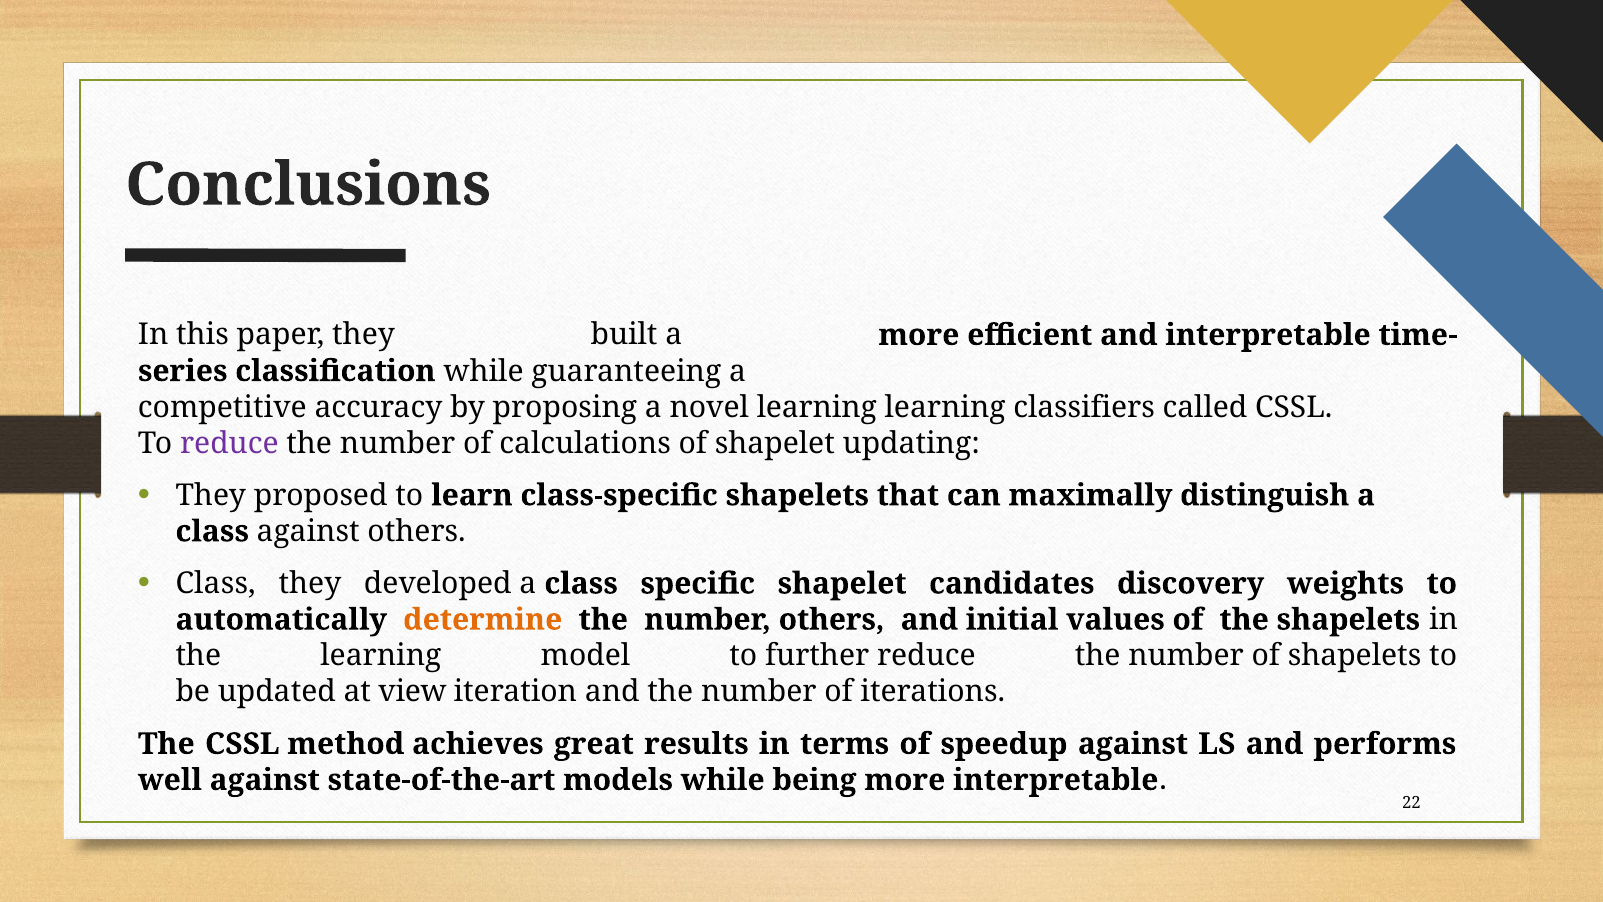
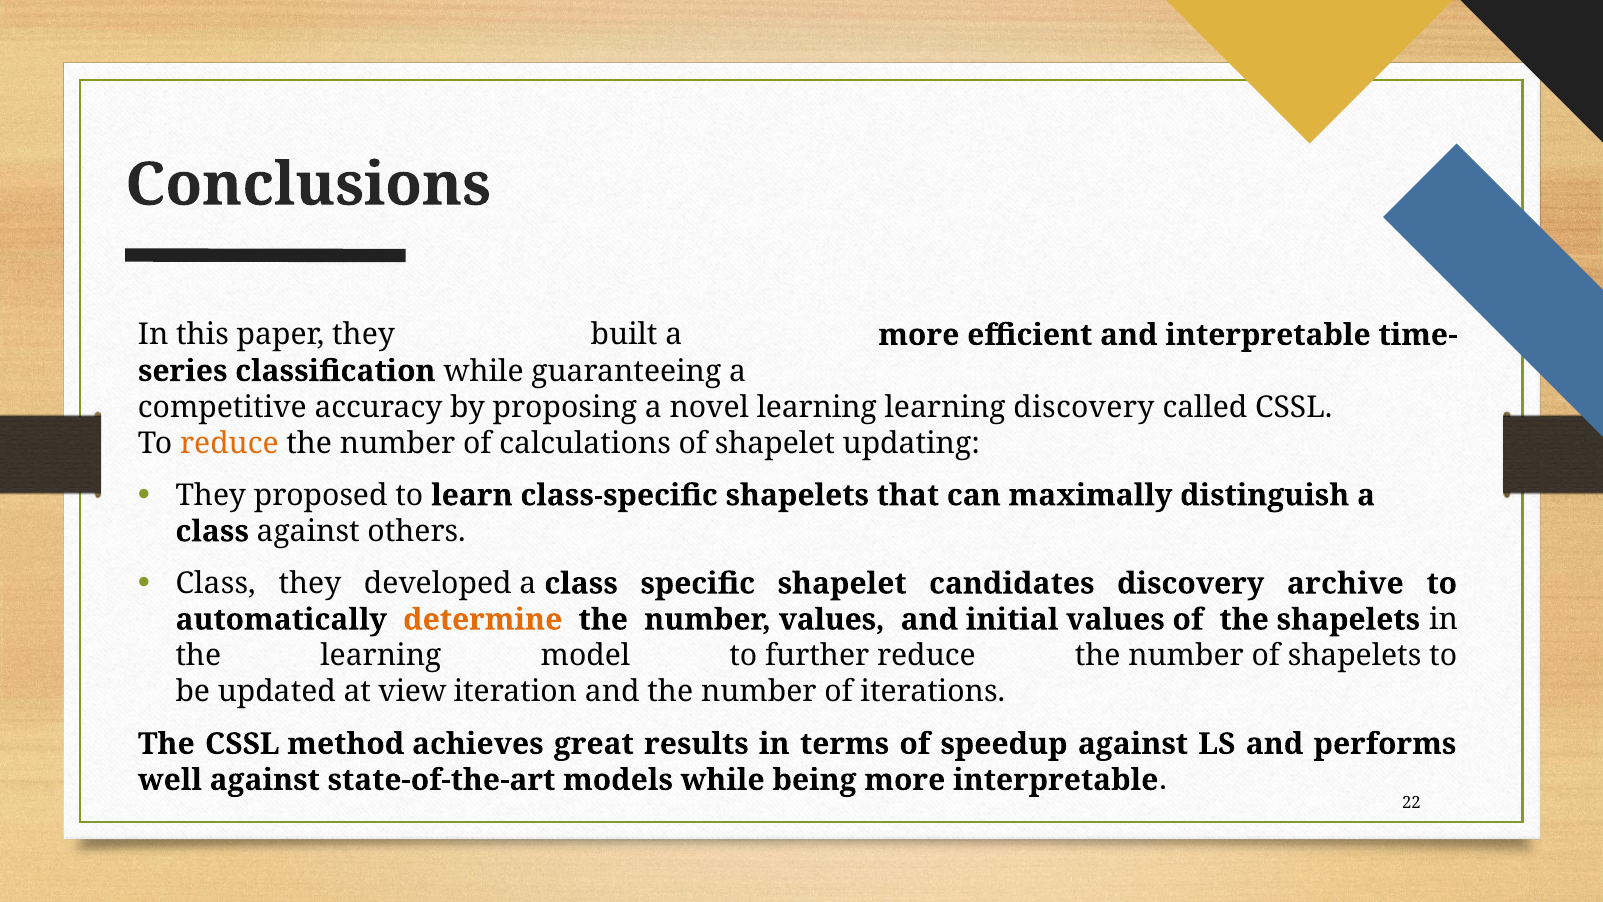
learning classifiers: classifiers -> discovery
reduce at (229, 443) colour: purple -> orange
weights: weights -> archive
number others: others -> values
